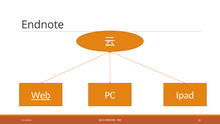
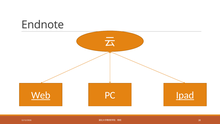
Ipad underline: none -> present
